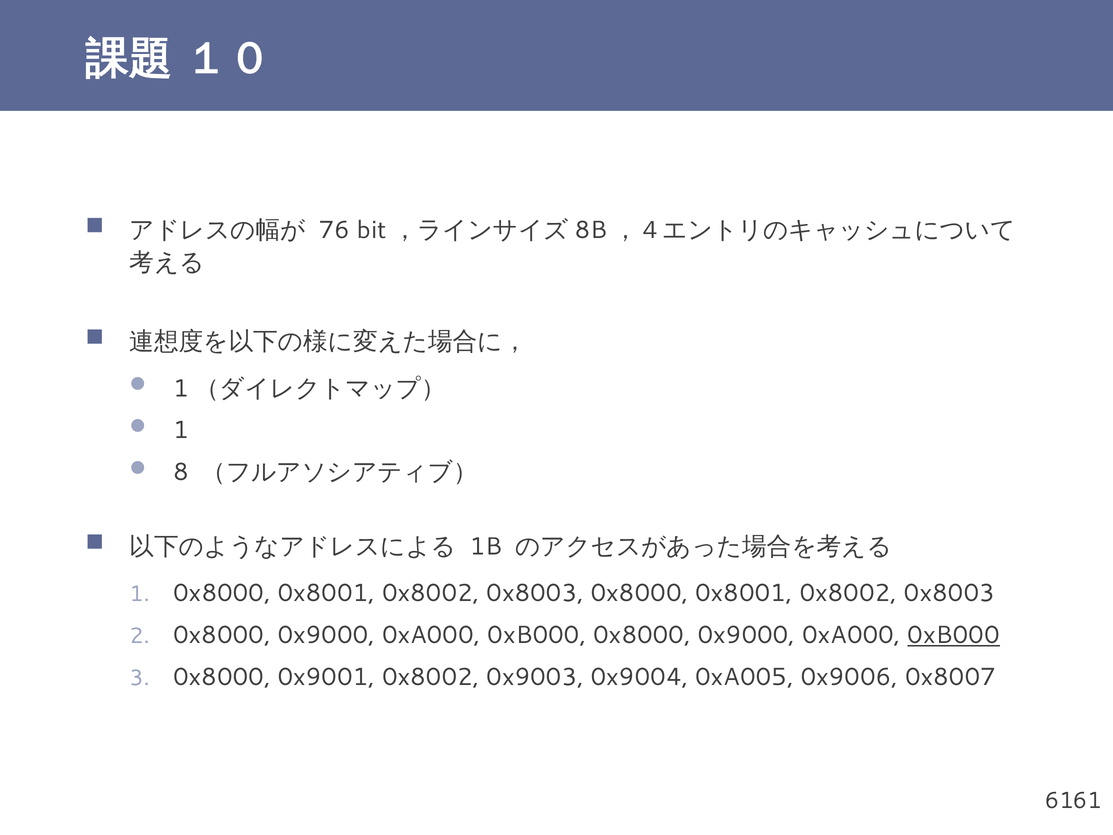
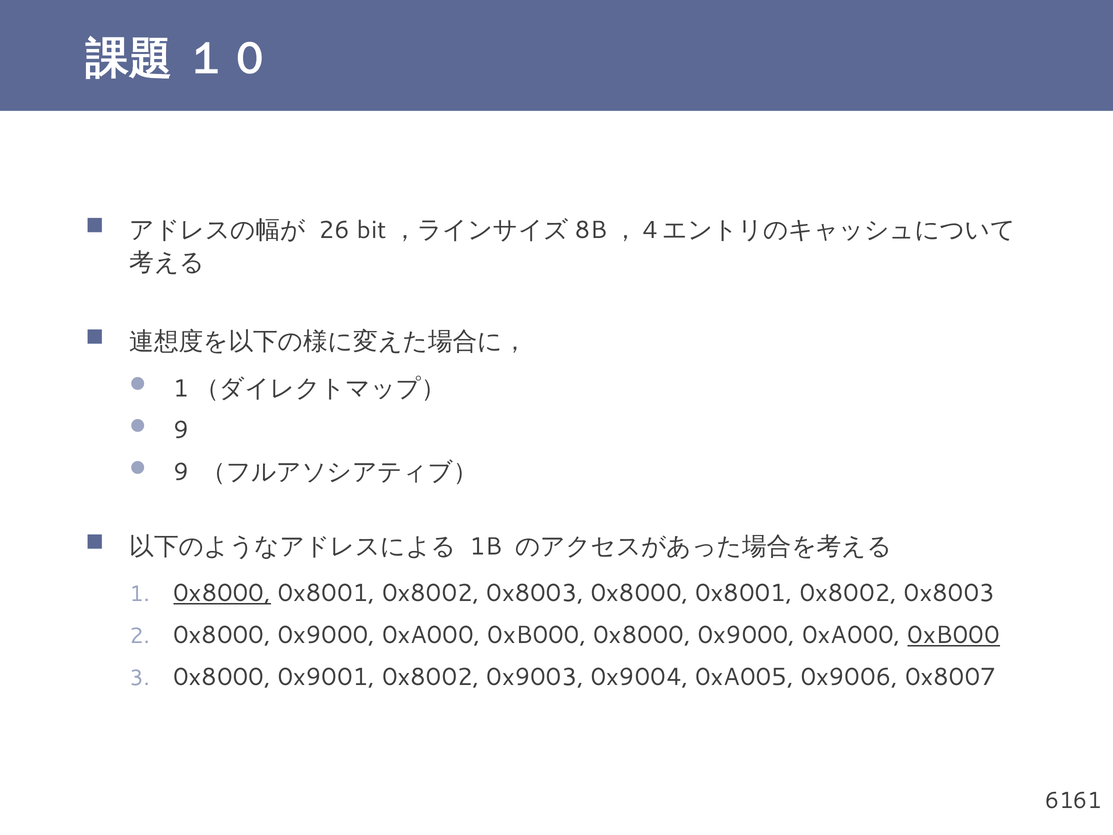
76: 76 -> 26
1 at (181, 430): 1 -> 9
8 at (181, 472): 8 -> 9
0x8000 at (222, 593) underline: none -> present
